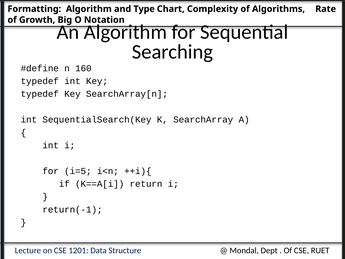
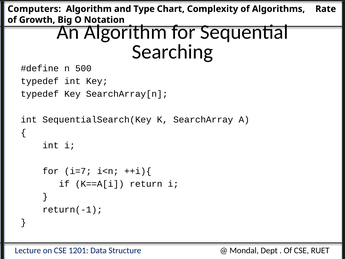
Formatting: Formatting -> Computers
160: 160 -> 500
i=5: i=5 -> i=7
